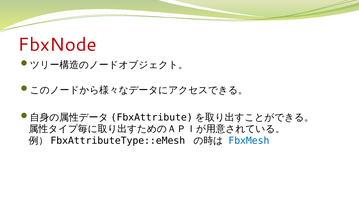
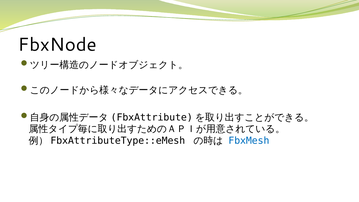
FbxNode colour: red -> black
